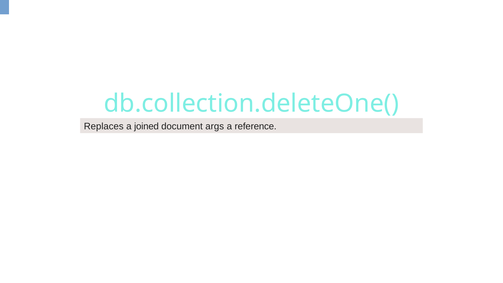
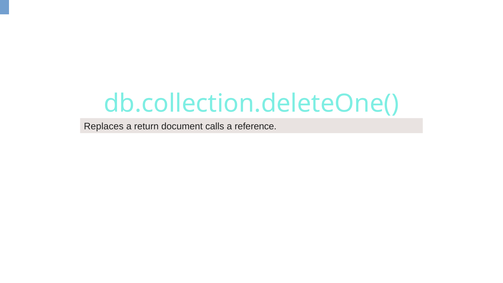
joined: joined -> return
args: args -> calls
